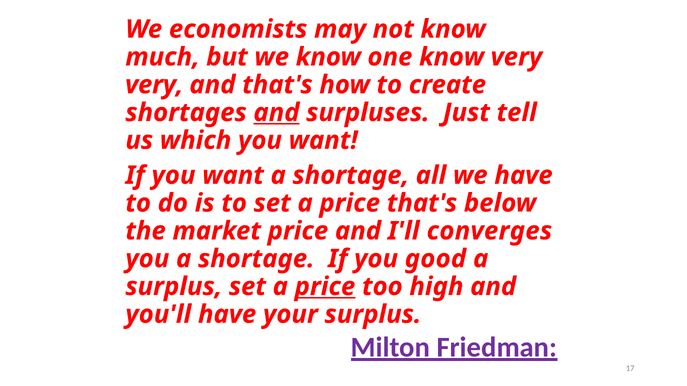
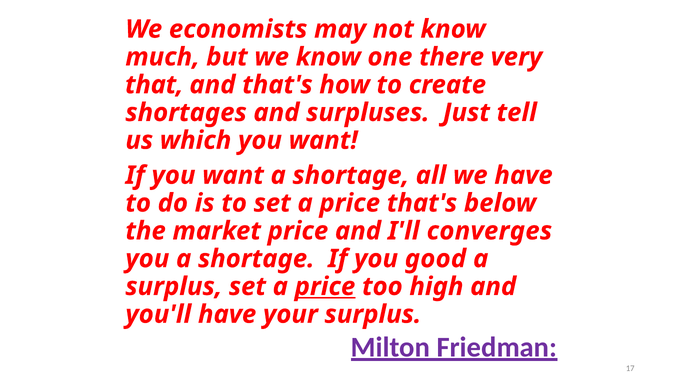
one know: know -> there
very at (154, 85): very -> that
and at (276, 113) underline: present -> none
